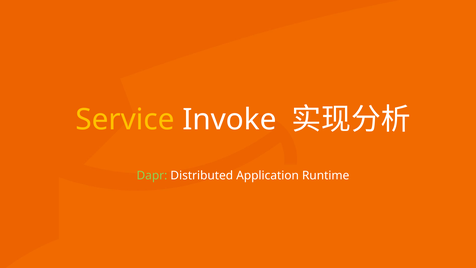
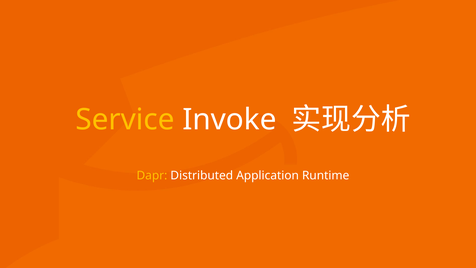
Dapr colour: light green -> yellow
